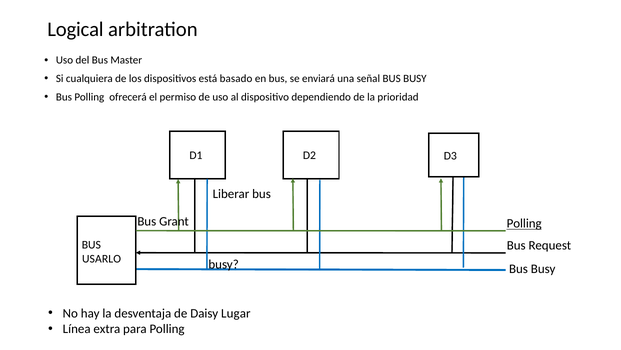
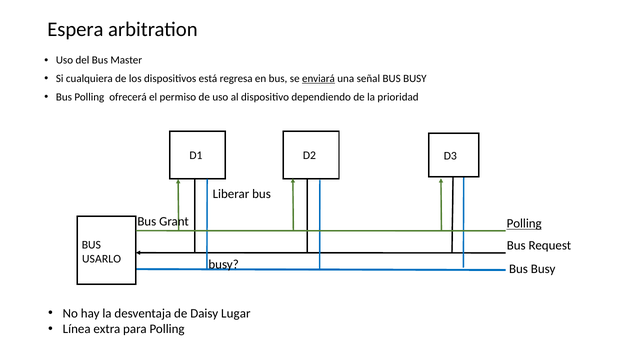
Logical: Logical -> Espera
basado: basado -> regresa
enviará underline: none -> present
